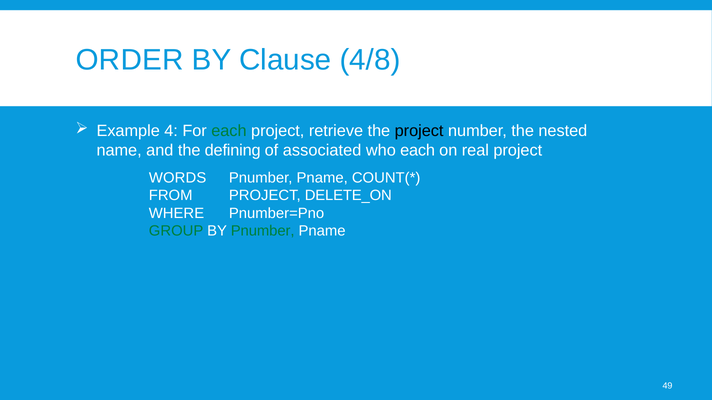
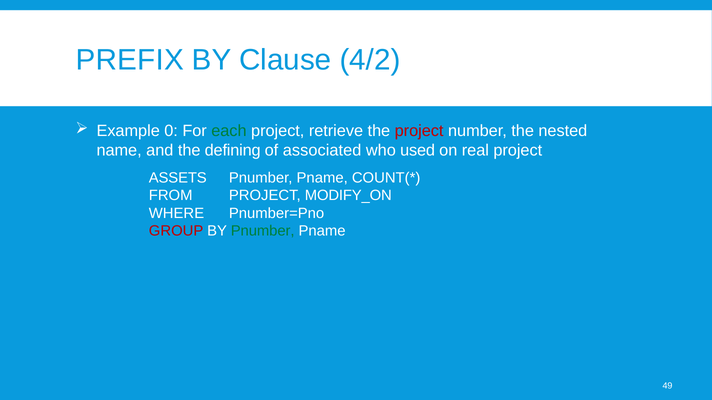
ORDER: ORDER -> PREFIX
4/8: 4/8 -> 4/2
4: 4 -> 0
project at (419, 131) colour: black -> red
who each: each -> used
WORDS: WORDS -> ASSETS
DELETE_ON: DELETE_ON -> MODIFY_ON
GROUP colour: green -> red
